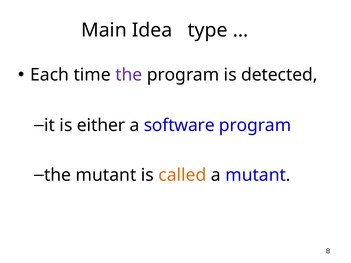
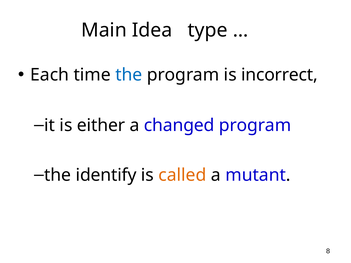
the at (129, 75) colour: purple -> blue
detected: detected -> incorrect
software: software -> changed
the mutant: mutant -> identify
